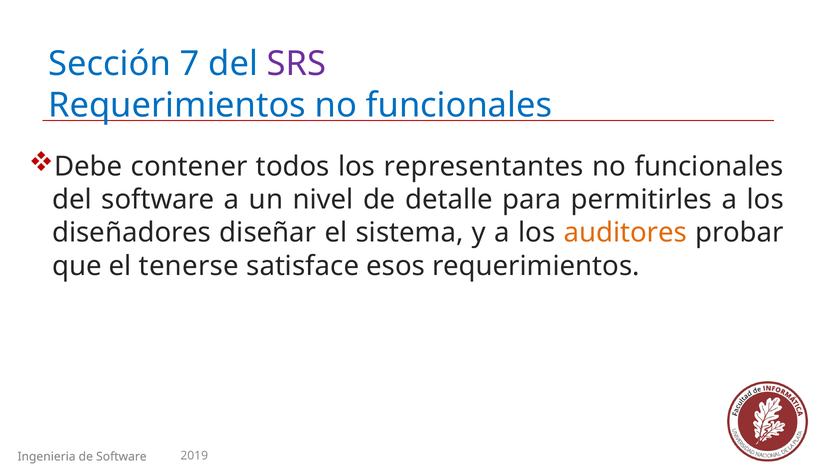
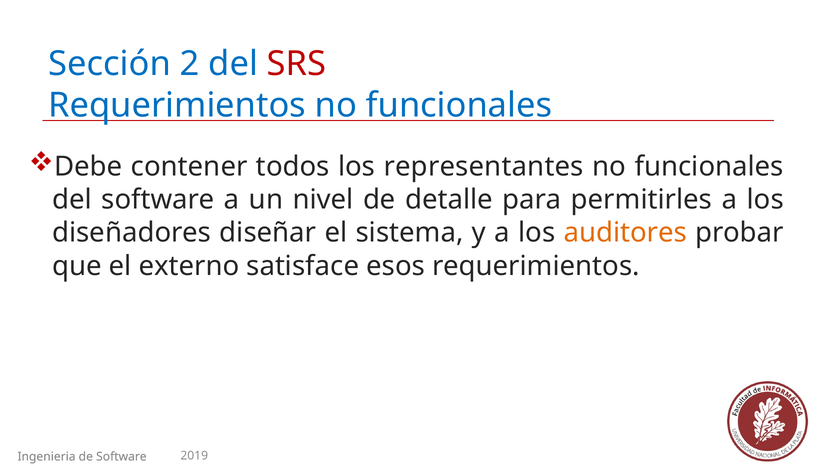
7: 7 -> 2
SRS colour: purple -> red
tenerse: tenerse -> externo
